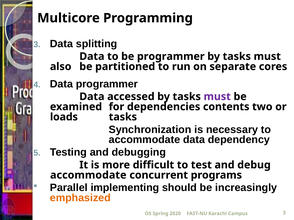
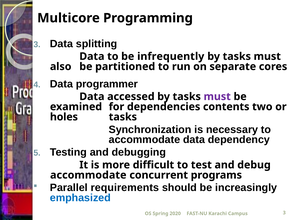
be programmer: programmer -> infrequently
loads: loads -> holes
implementing: implementing -> requirements
emphasized colour: orange -> blue
